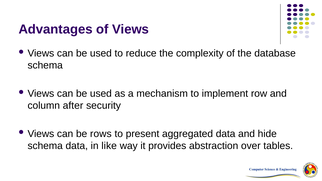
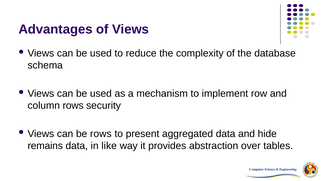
column after: after -> rows
schema at (45, 146): schema -> remains
